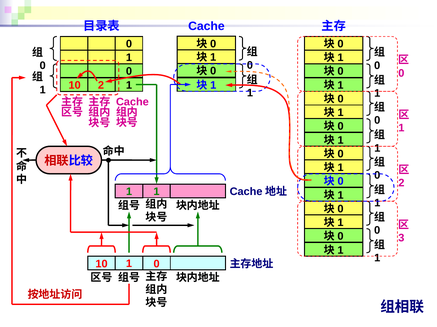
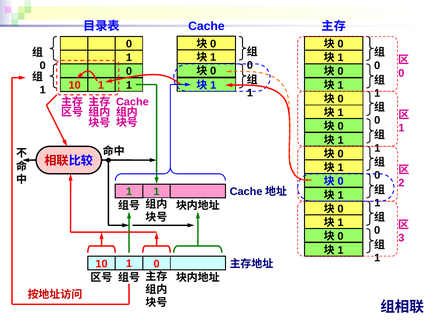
10 2: 2 -> 1
